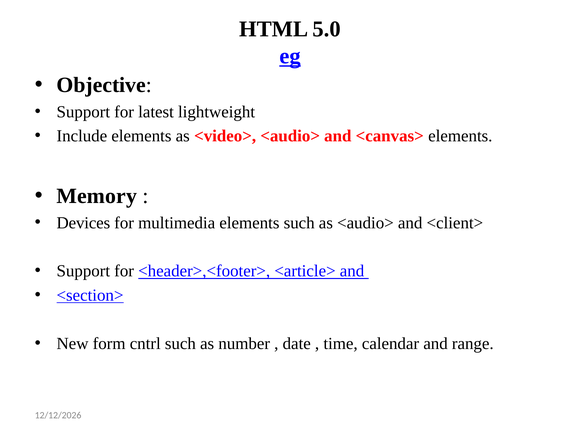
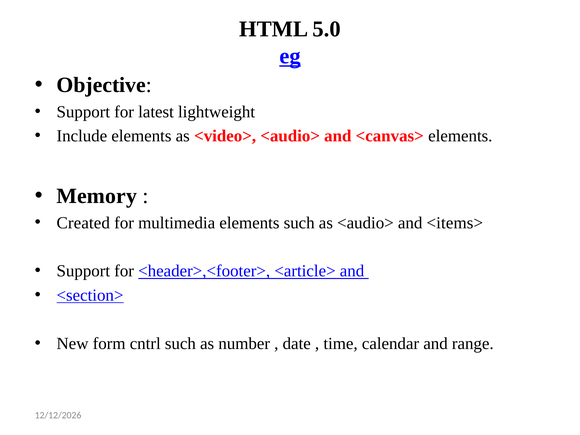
Devices: Devices -> Created
<client>: <client> -> <items>
